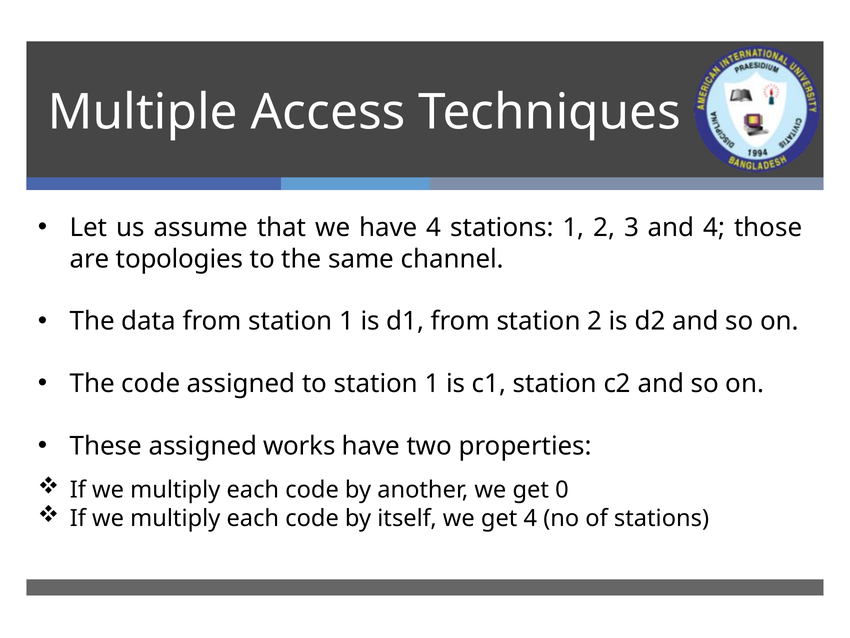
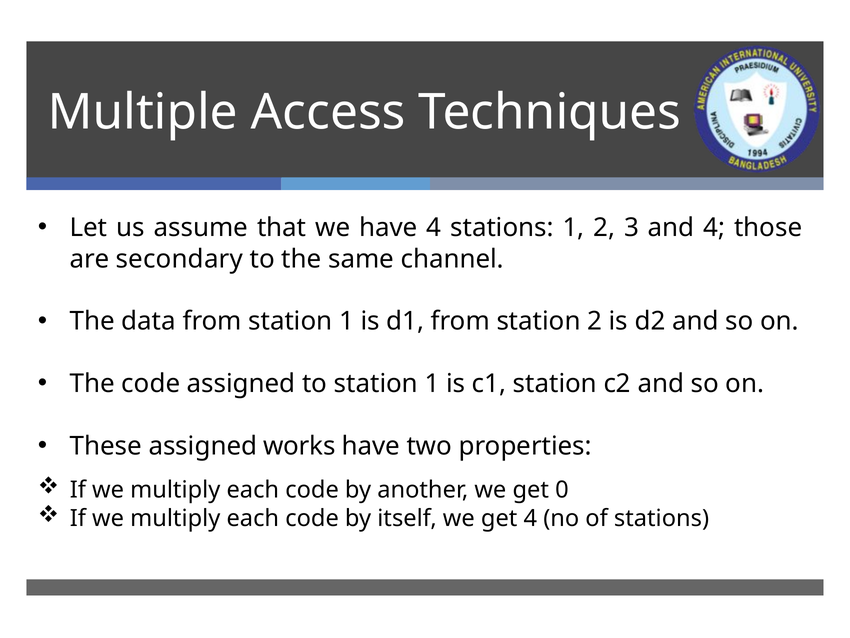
topologies: topologies -> secondary
